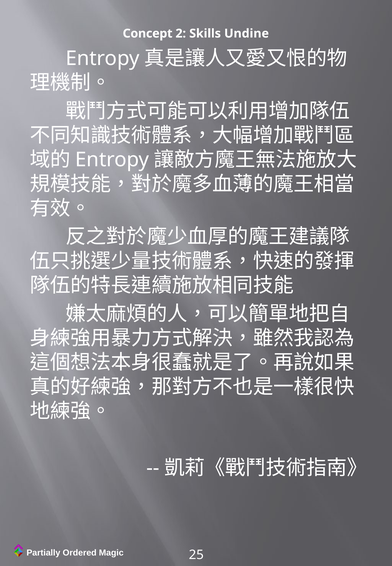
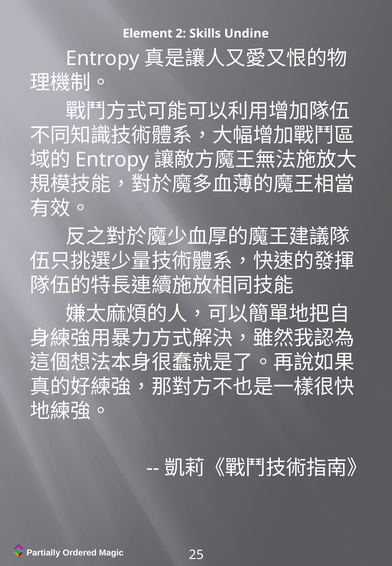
Concept: Concept -> Element
